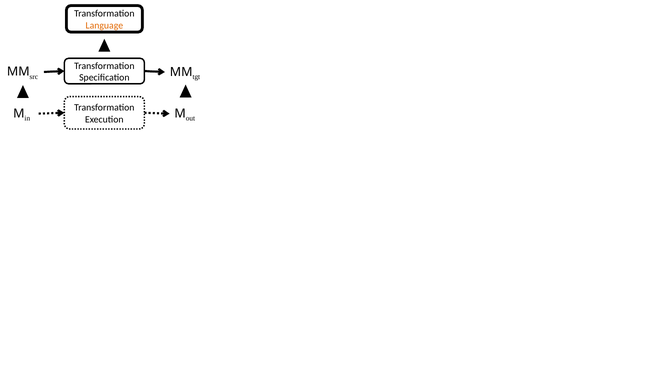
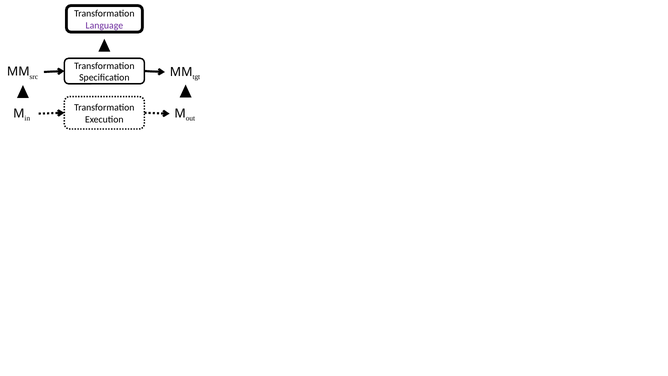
Language colour: orange -> purple
